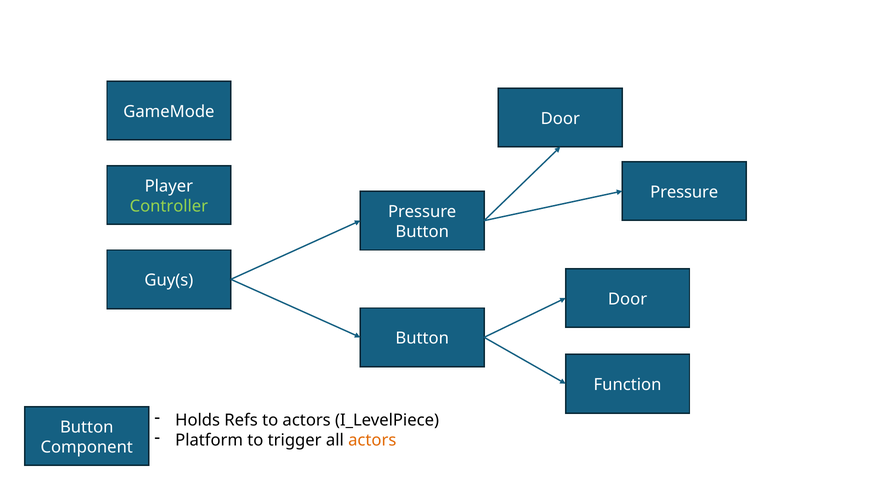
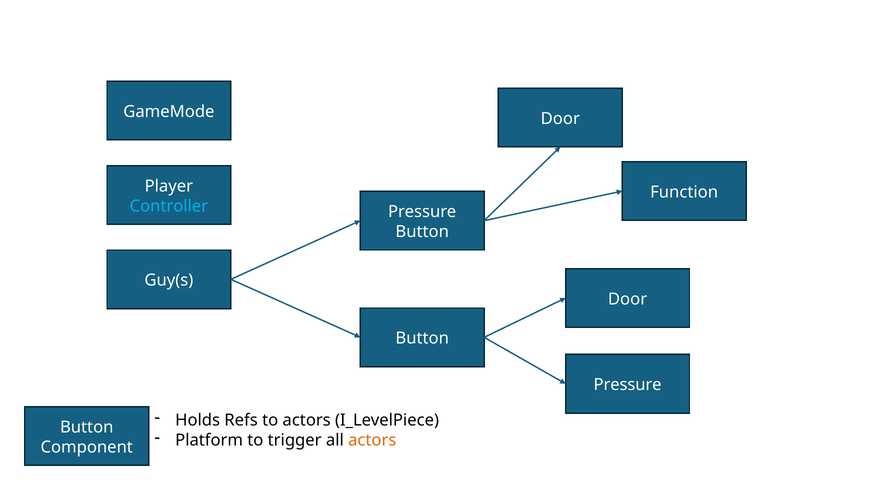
Pressure at (684, 192): Pressure -> Function
Controller colour: light green -> light blue
Function at (628, 385): Function -> Pressure
